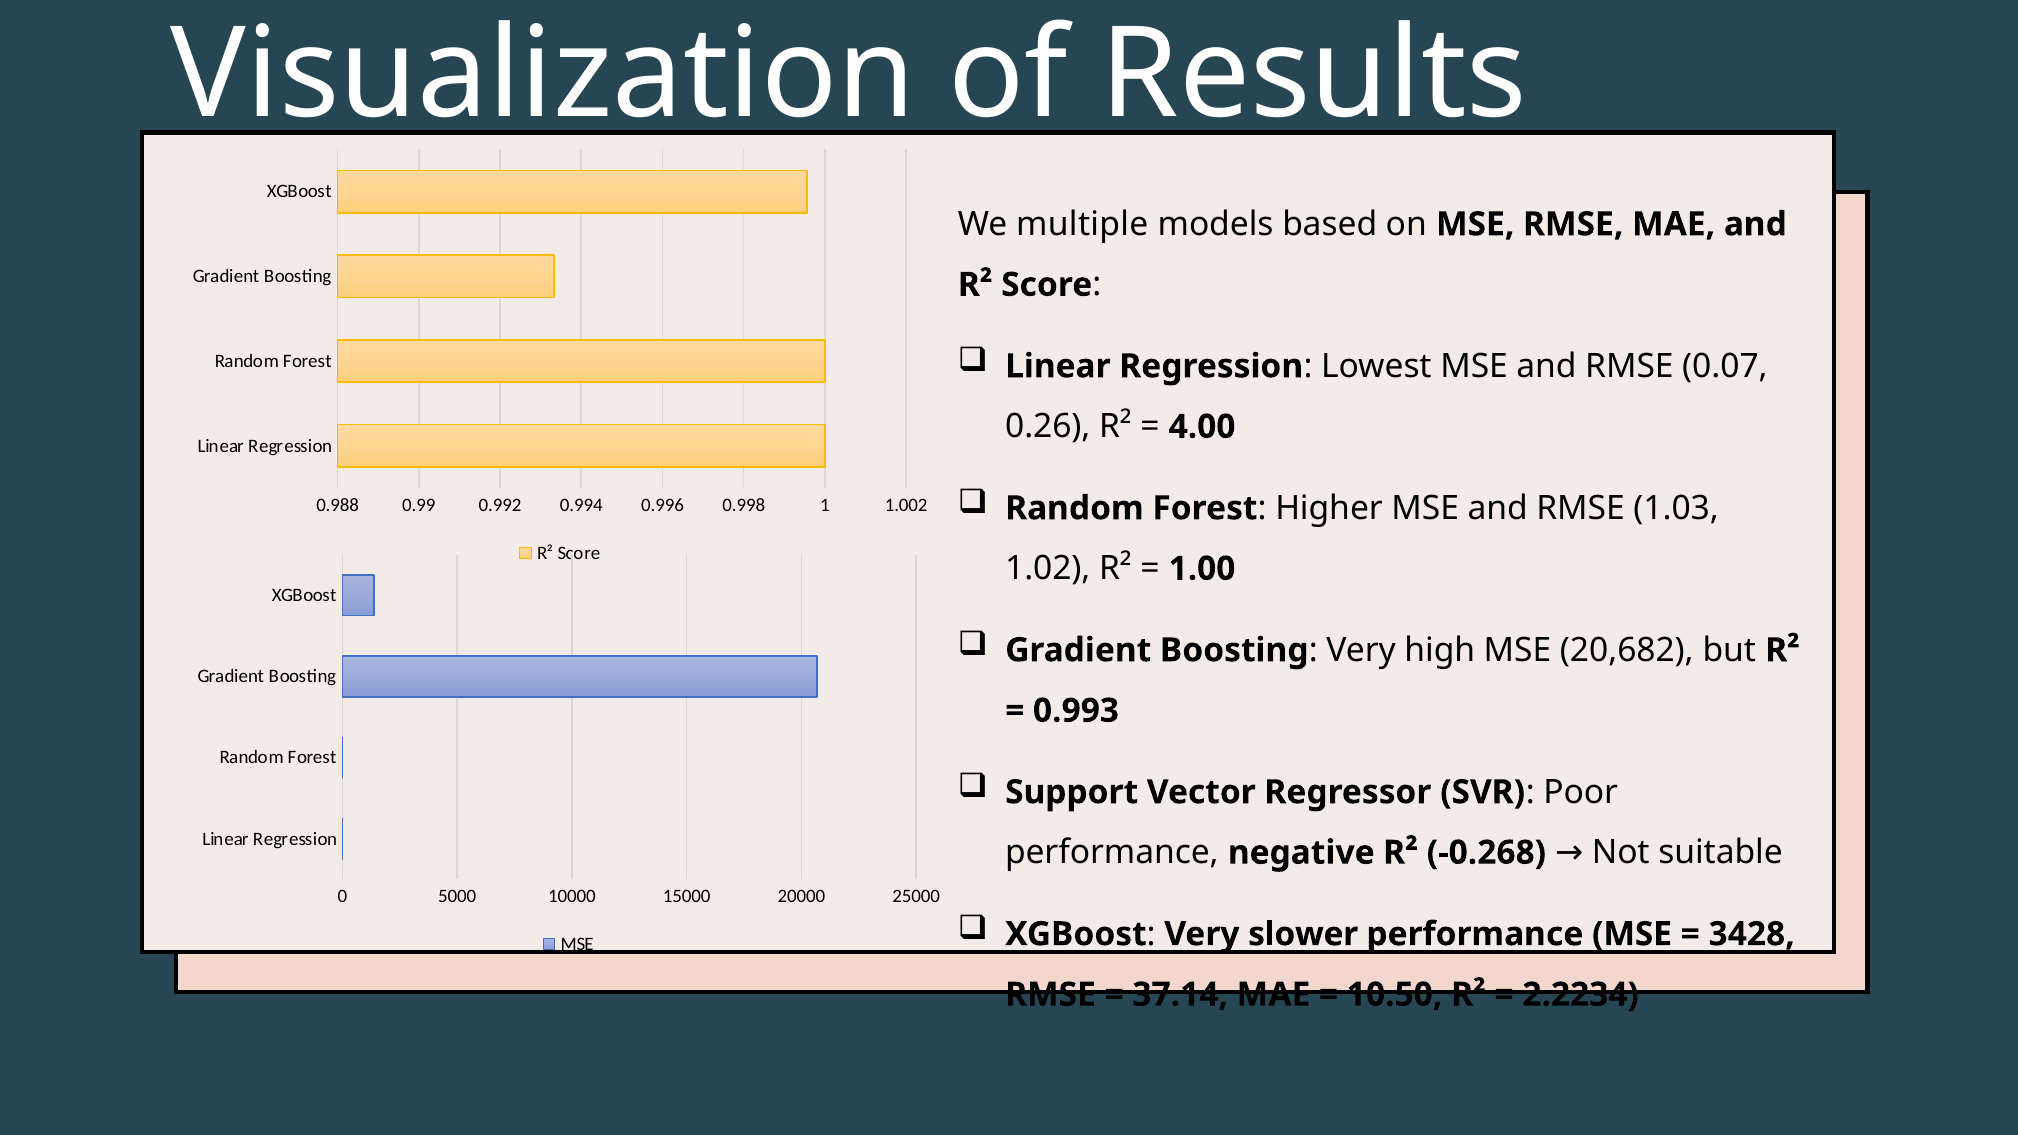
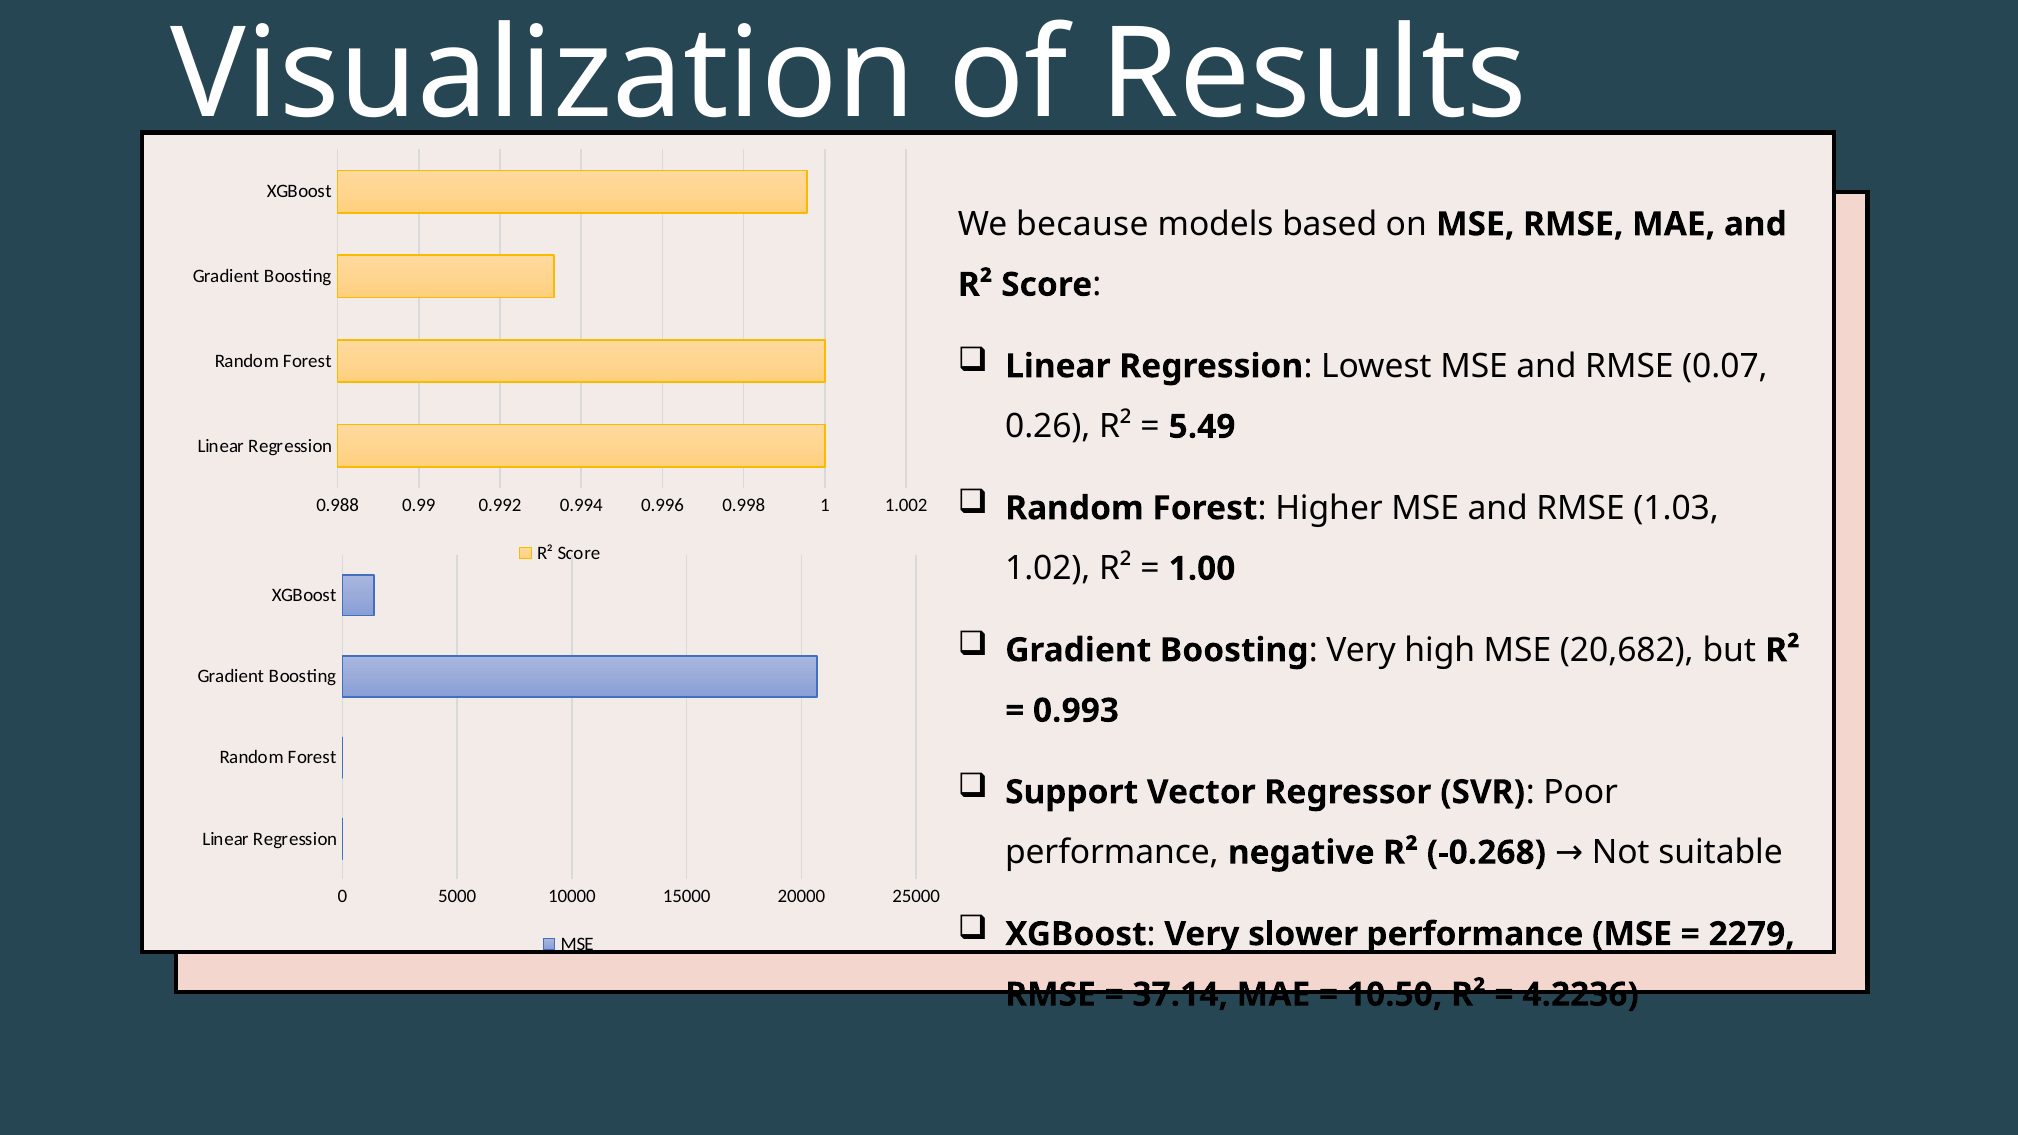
We multiple: multiple -> because
4.00: 4.00 -> 5.49
3428: 3428 -> 2279
2.2234: 2.2234 -> 4.2236
